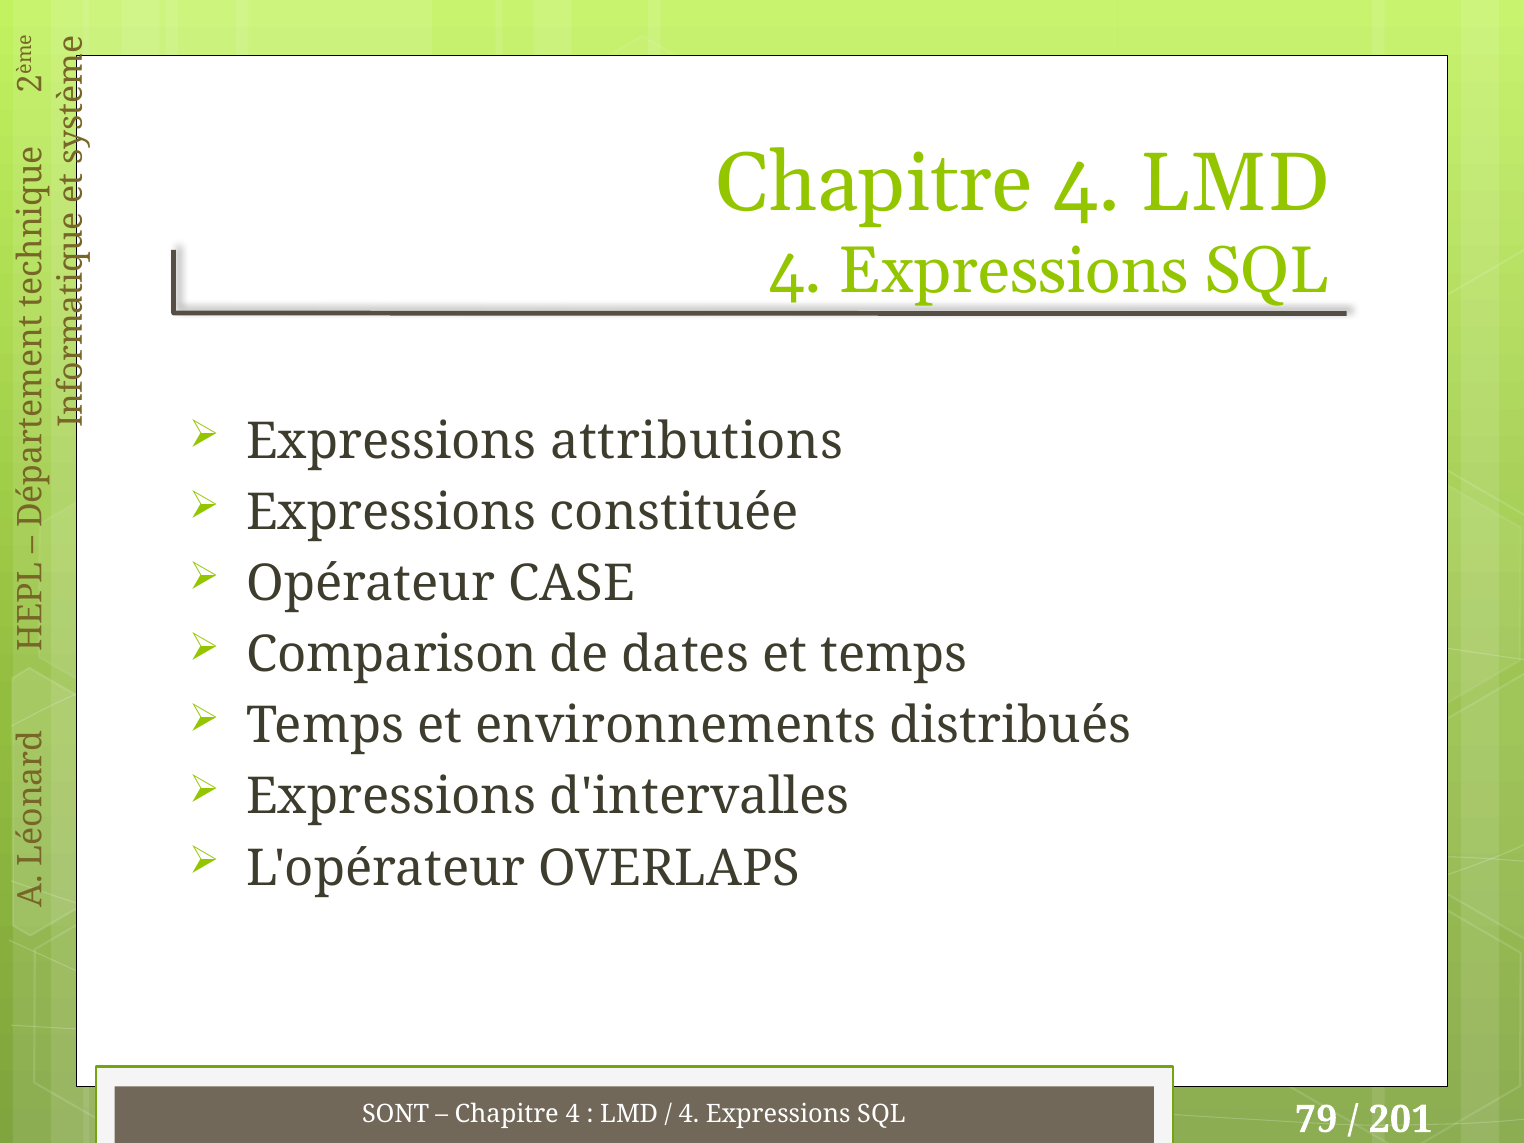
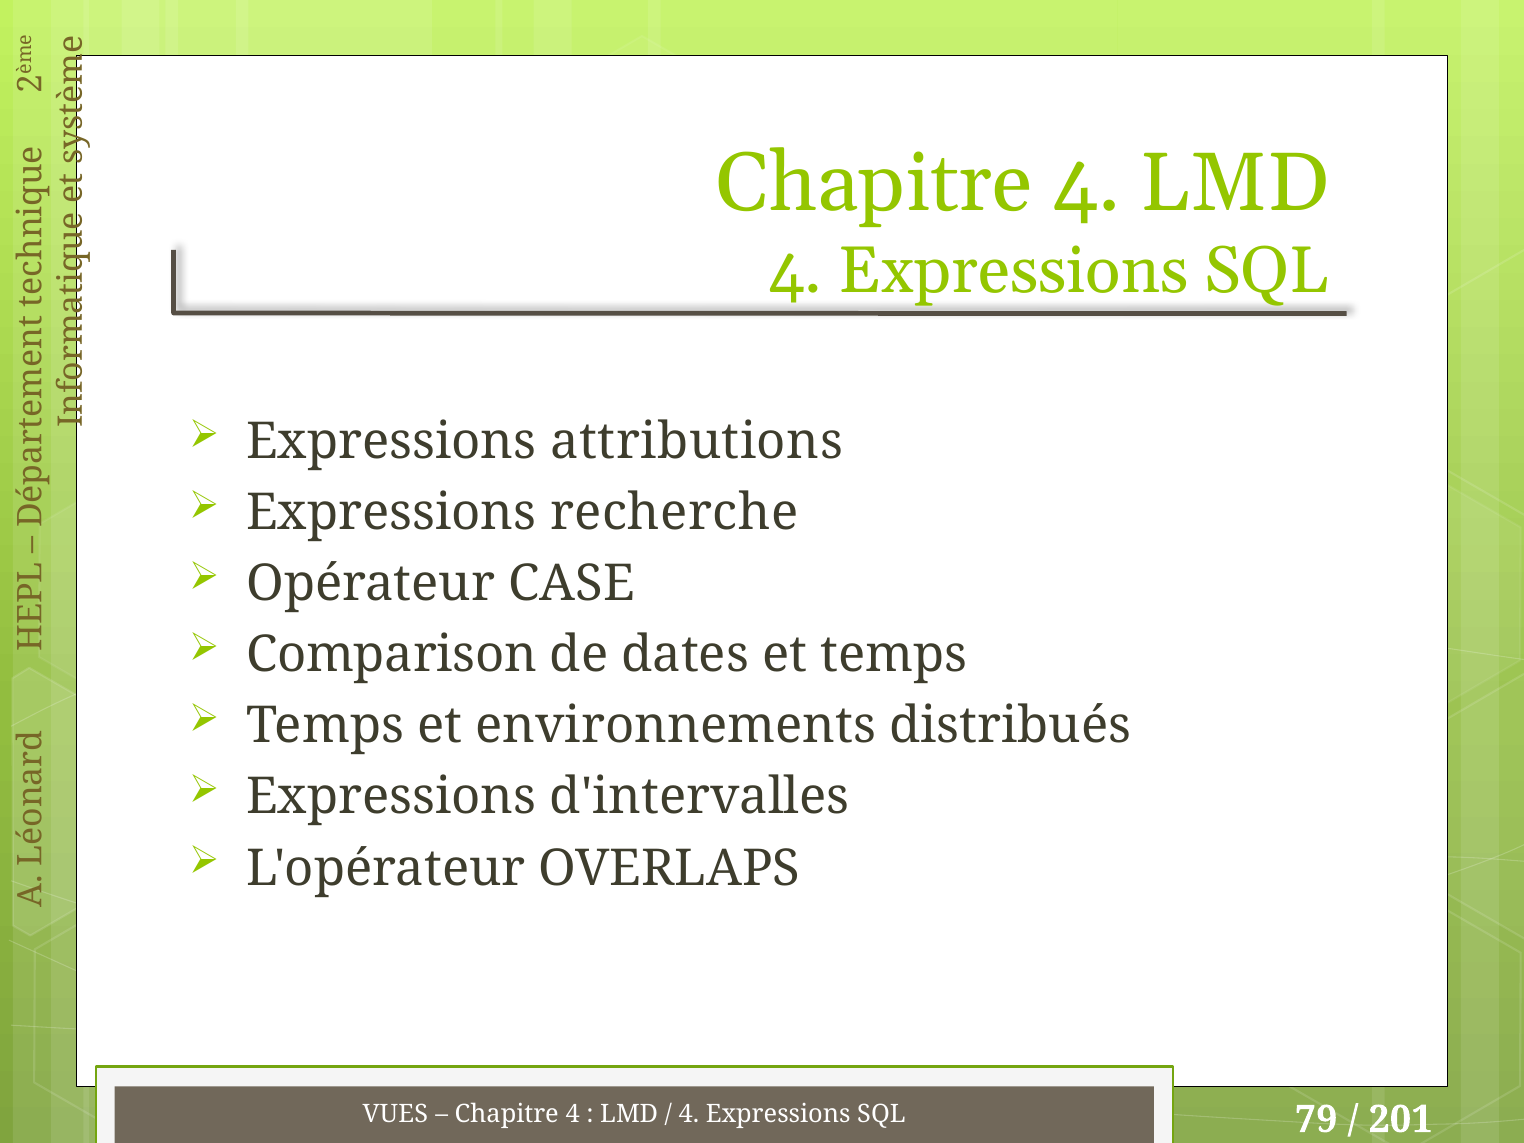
constituée: constituée -> recherche
SONT: SONT -> VUES
